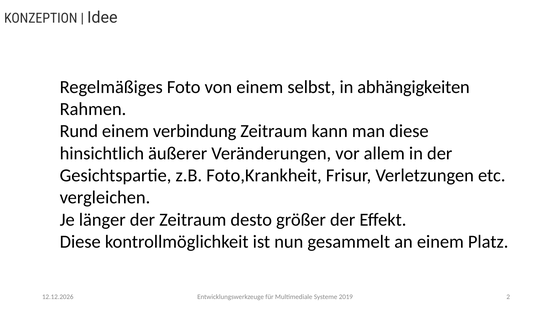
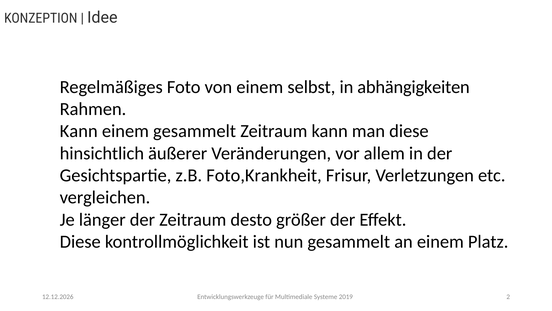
Rund at (79, 131): Rund -> Kann
einem verbindung: verbindung -> gesammelt
